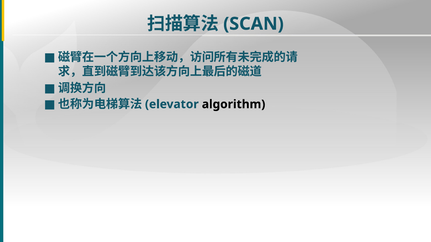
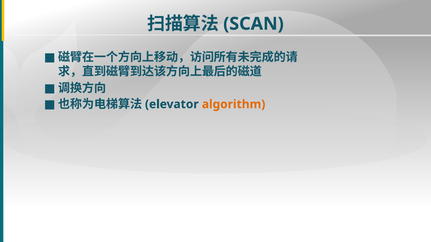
algorithm colour: black -> orange
